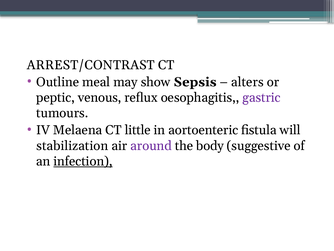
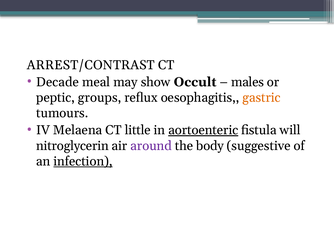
Outline: Outline -> Decade
Sepsis: Sepsis -> Occult
alters: alters -> males
venous: venous -> groups
gastric colour: purple -> orange
aortoenteric underline: none -> present
stabilization: stabilization -> nitroglycerin
